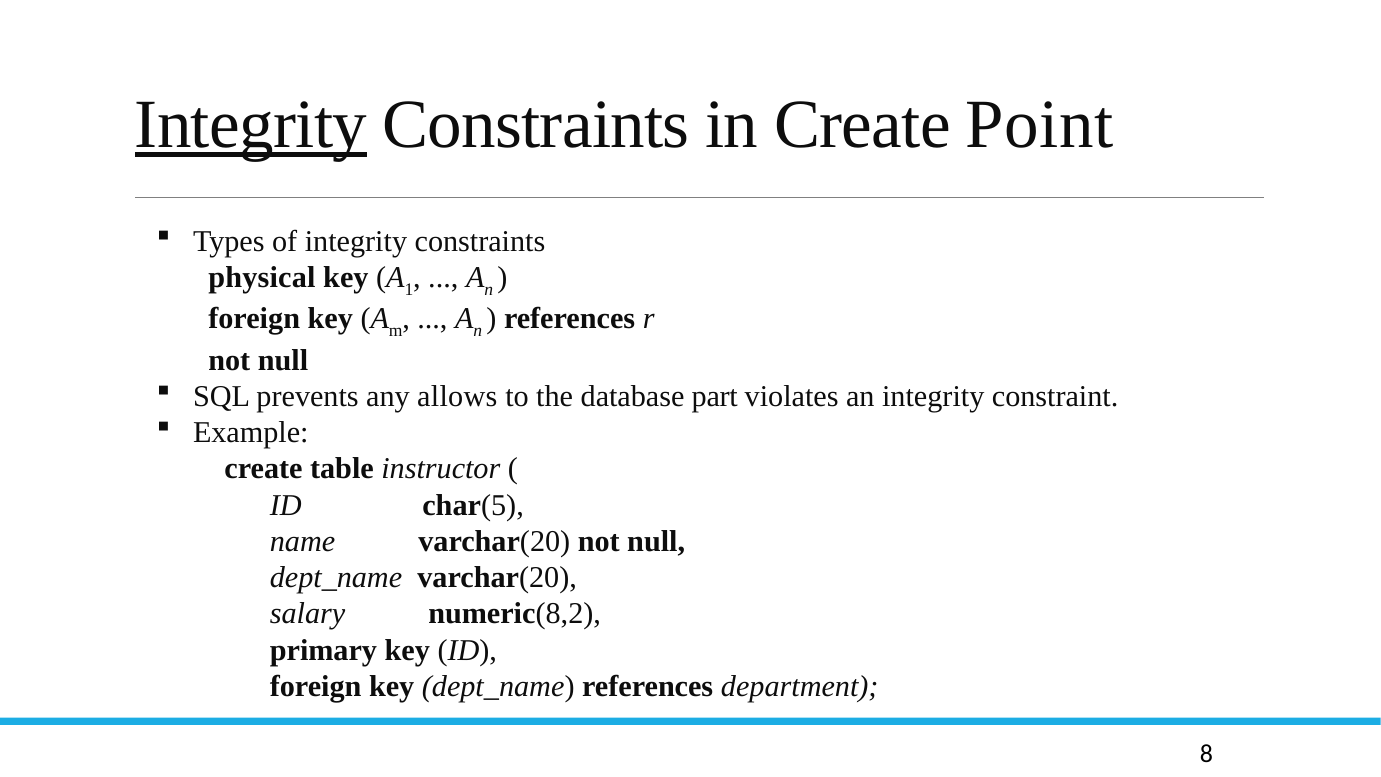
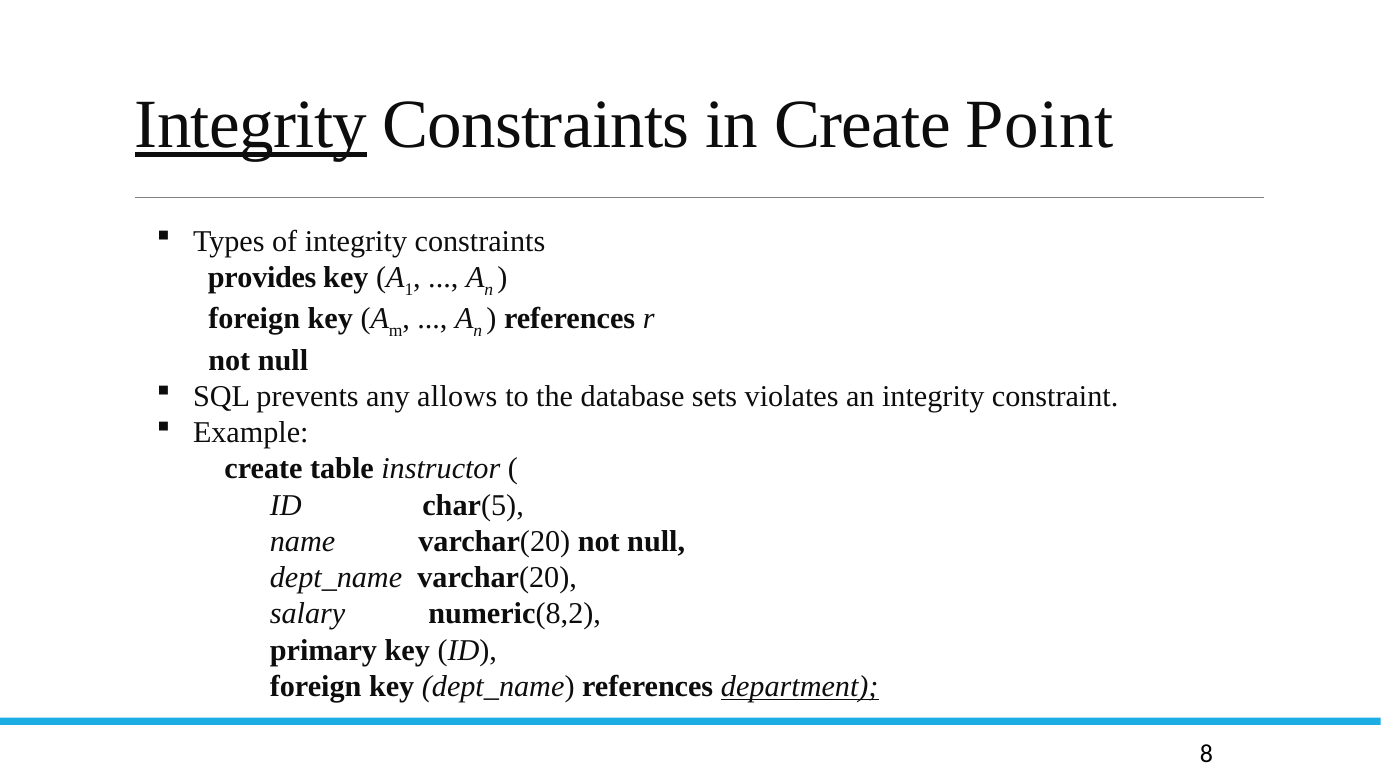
physical: physical -> provides
part: part -> sets
department underline: none -> present
